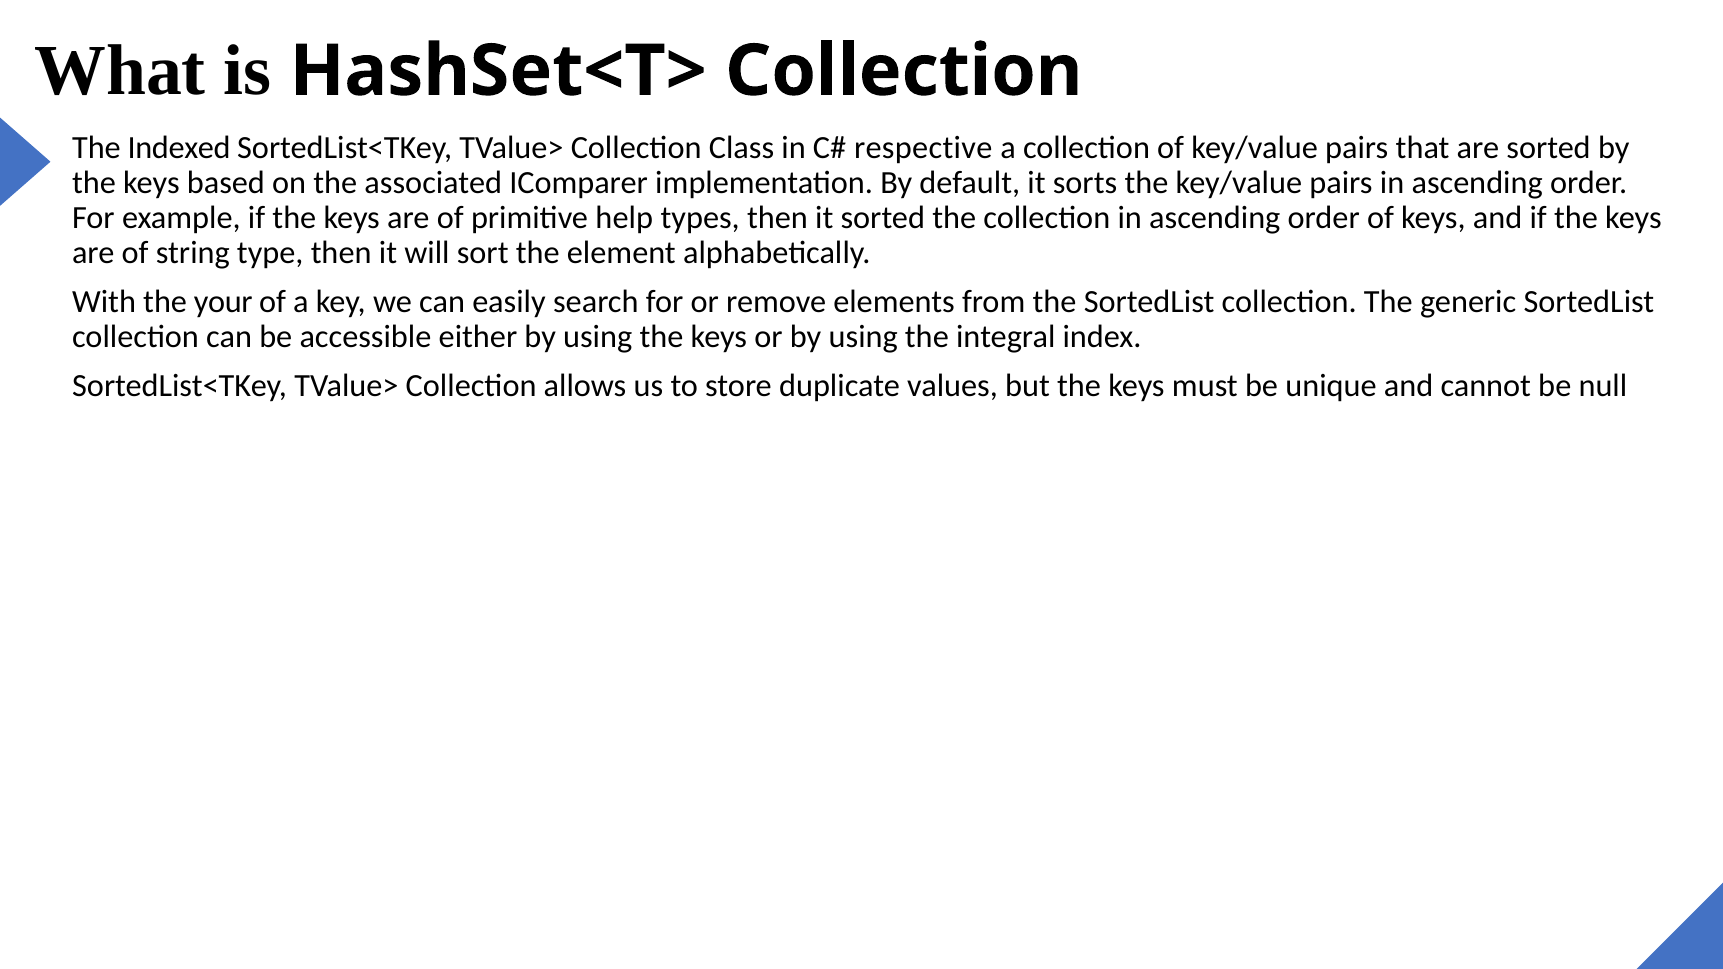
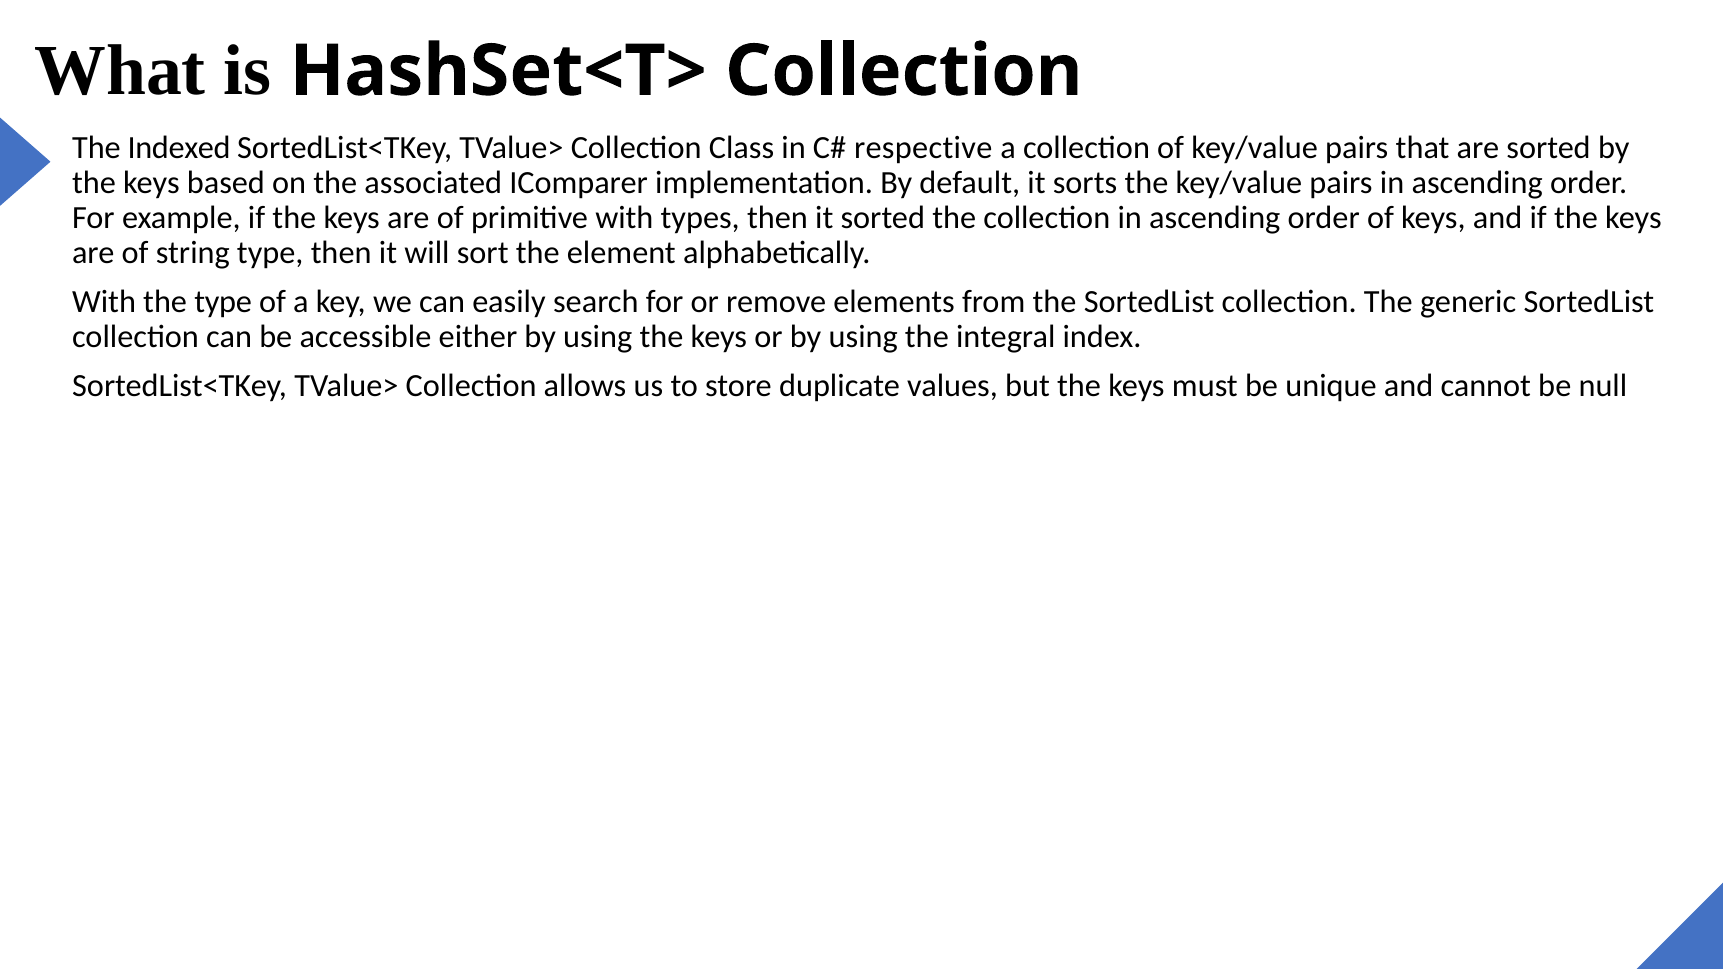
primitive help: help -> with
the your: your -> type
